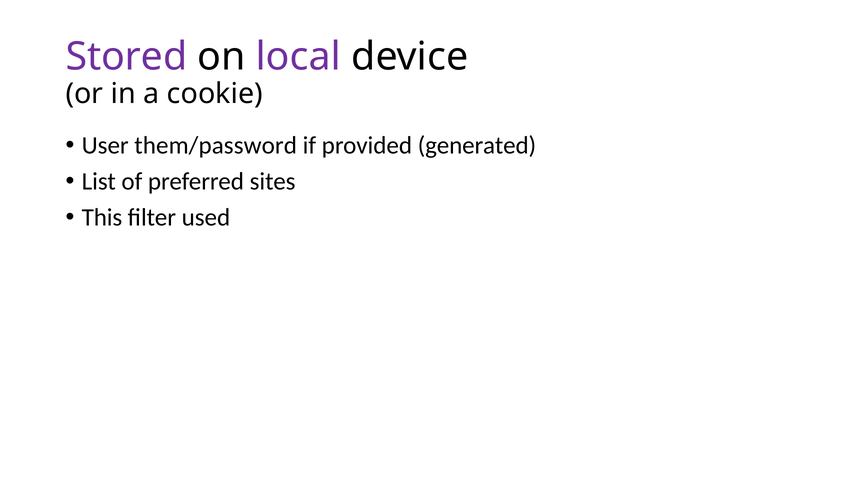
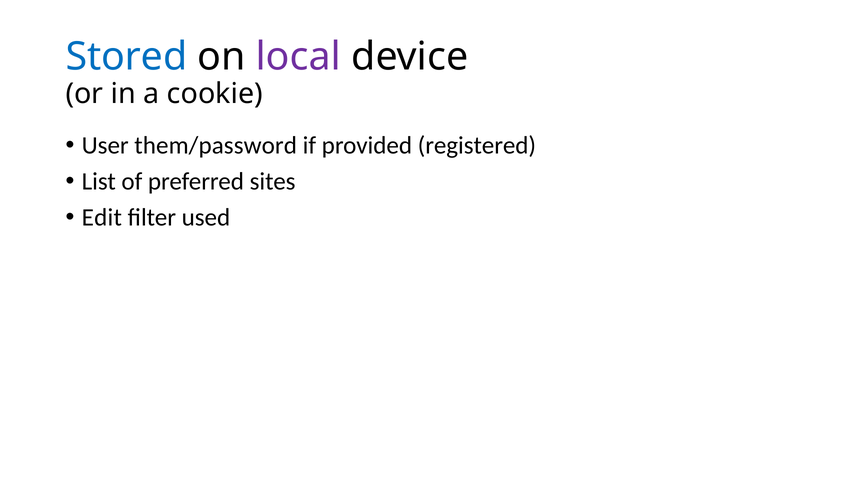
Stored colour: purple -> blue
generated: generated -> registered
This: This -> Edit
